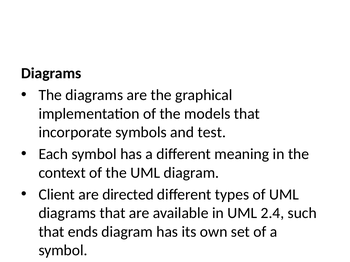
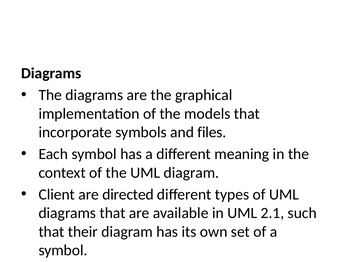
test: test -> files
2.4: 2.4 -> 2.1
ends: ends -> their
